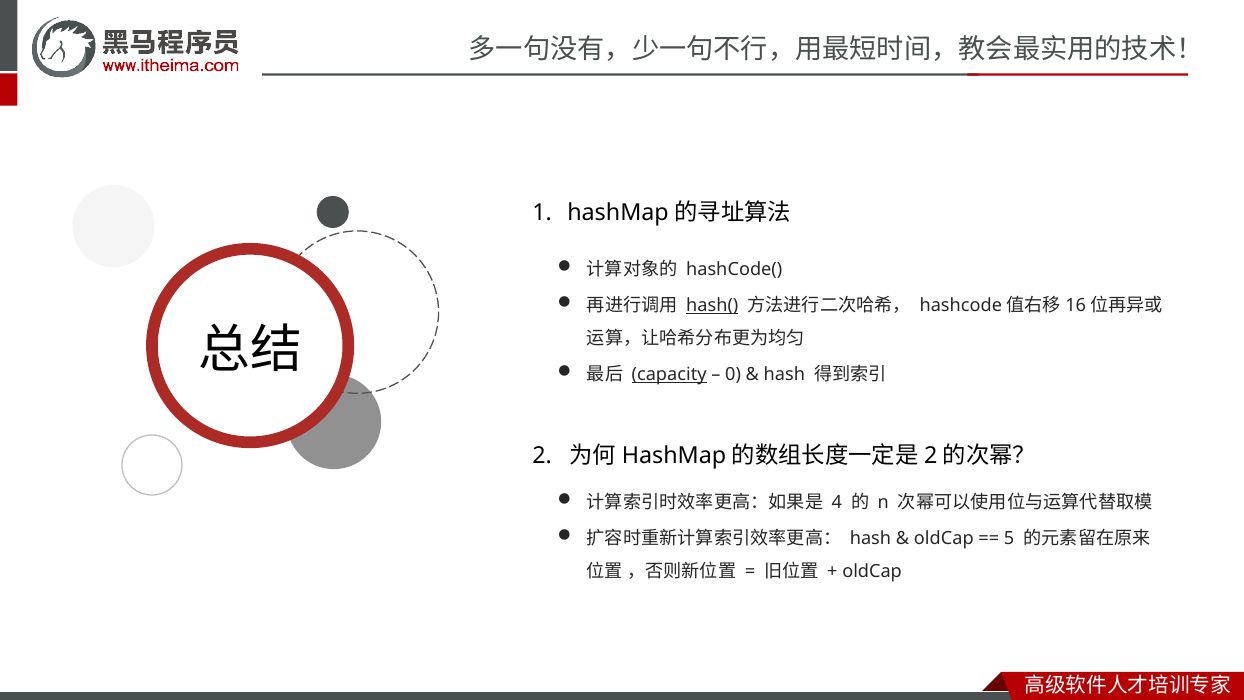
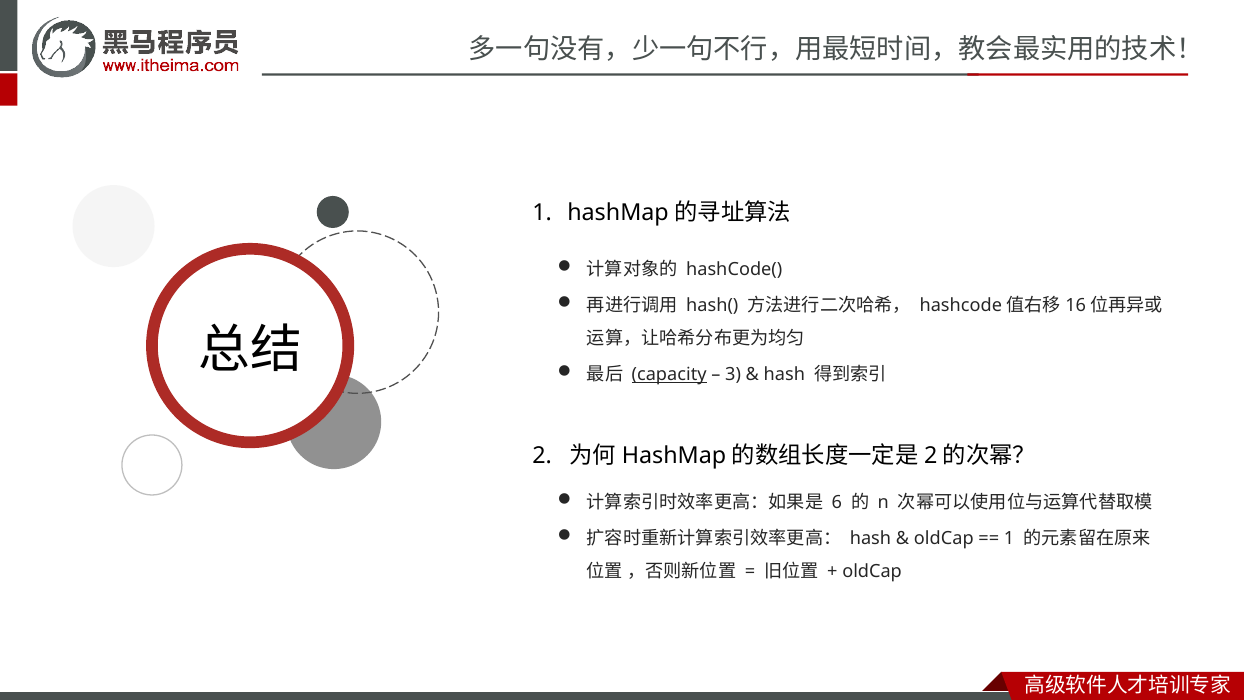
hash( underline: present -> none
0: 0 -> 3
4: 4 -> 6
5 at (1009, 539): 5 -> 1
